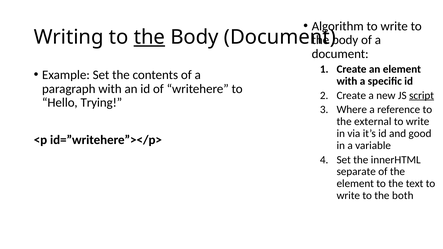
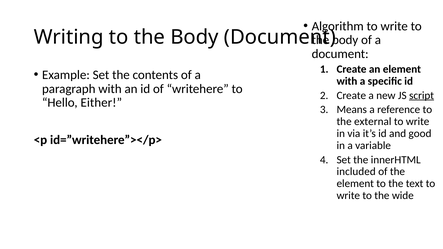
the at (149, 37) underline: present -> none
Trying: Trying -> Either
Where: Where -> Means
separate: separate -> included
both: both -> wide
